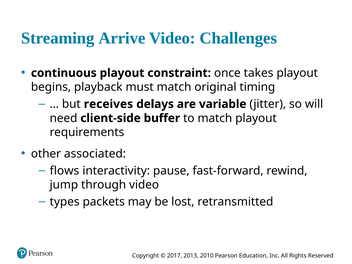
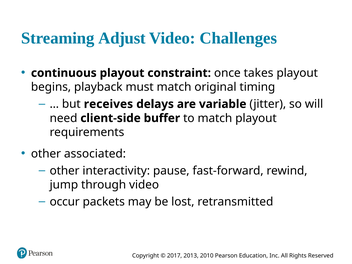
Arrive: Arrive -> Adjust
flows at (64, 171): flows -> other
types: types -> occur
